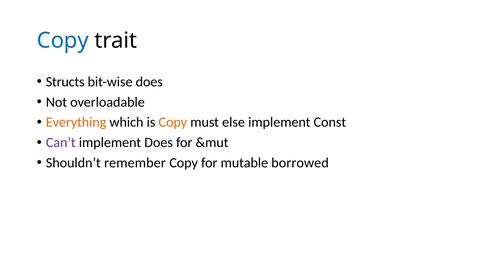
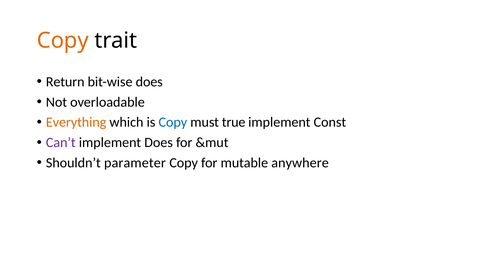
Copy at (63, 41) colour: blue -> orange
Structs: Structs -> Return
Copy at (173, 122) colour: orange -> blue
else: else -> true
remember: remember -> parameter
borrowed: borrowed -> anywhere
